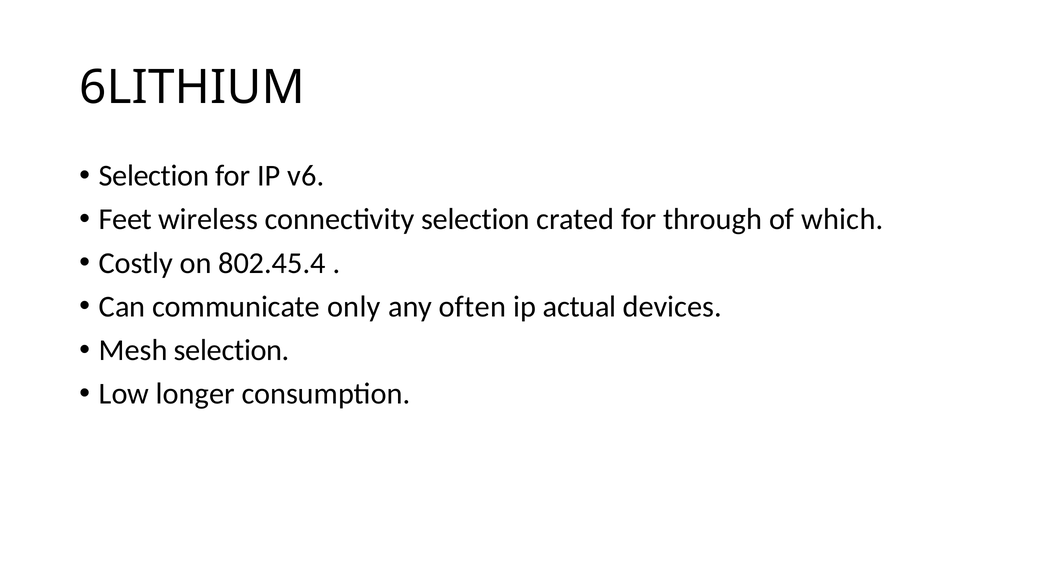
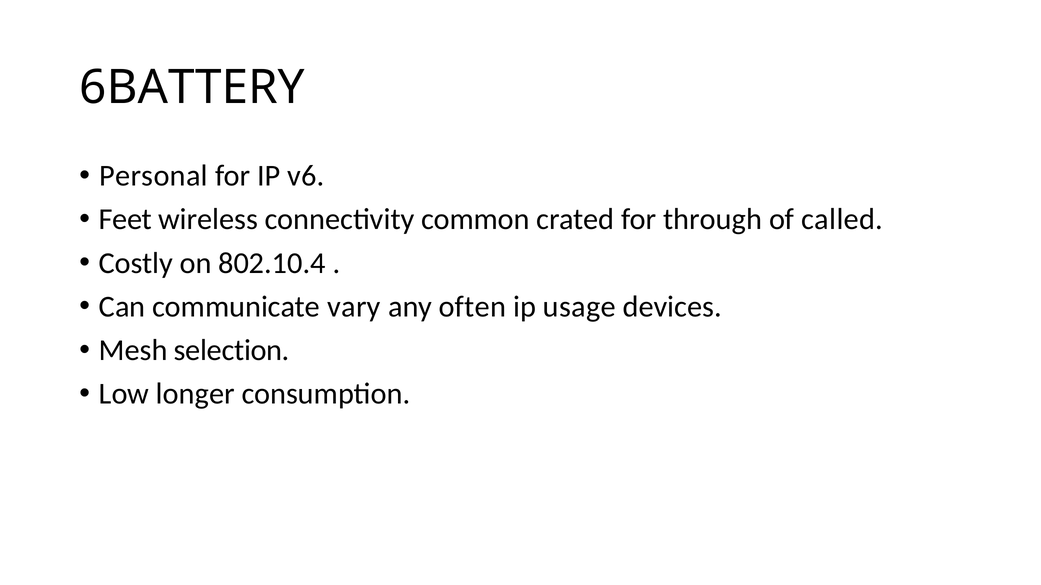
6LITHIUM: 6LITHIUM -> 6BATTERY
Selection at (154, 176): Selection -> Personal
connectivity selection: selection -> common
which: which -> called
802.45.4: 802.45.4 -> 802.10.4
only: only -> vary
actual: actual -> usage
